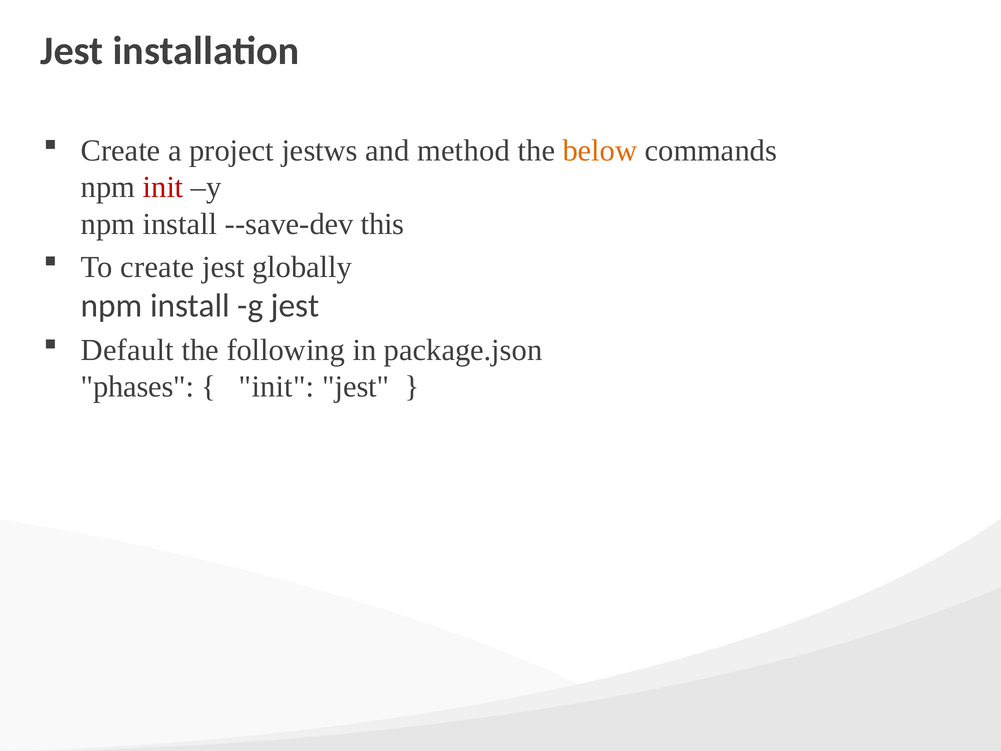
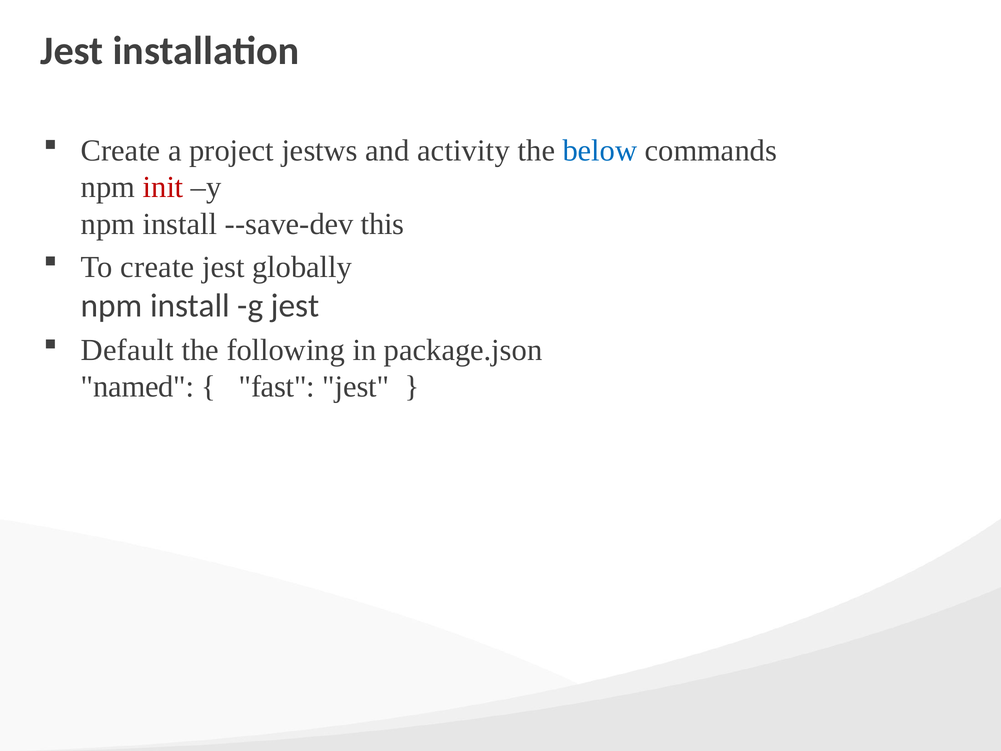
method: method -> activity
below colour: orange -> blue
phases: phases -> named
init at (277, 387): init -> fast
